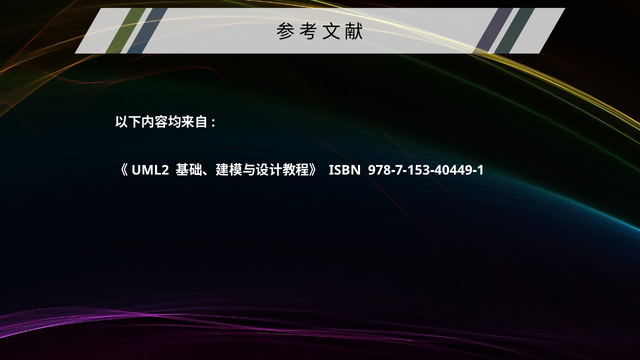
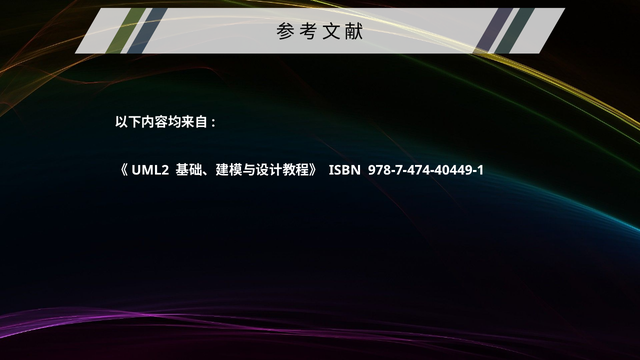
978-7-153-40449-1: 978-7-153-40449-1 -> 978-7-474-40449-1
